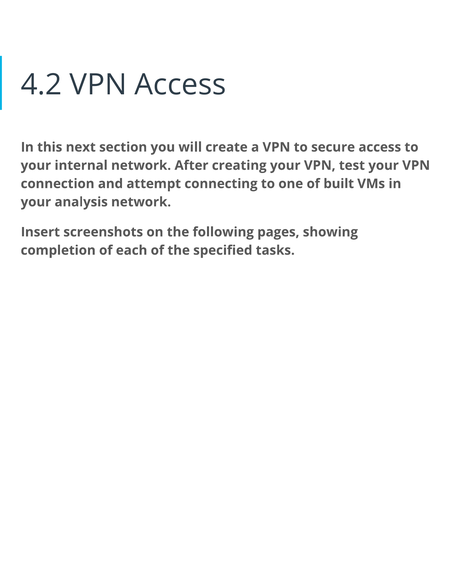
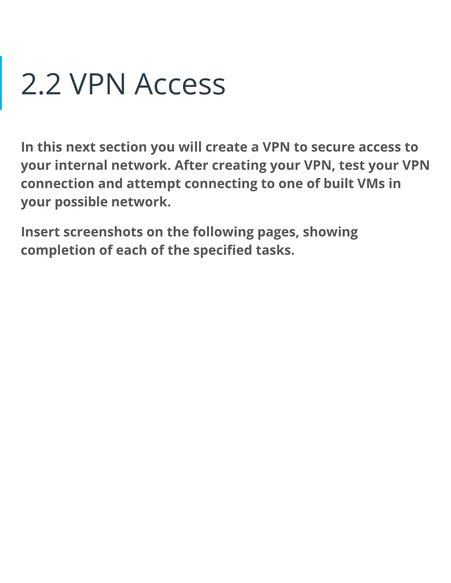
4.2: 4.2 -> 2.2
analysis: analysis -> possible
